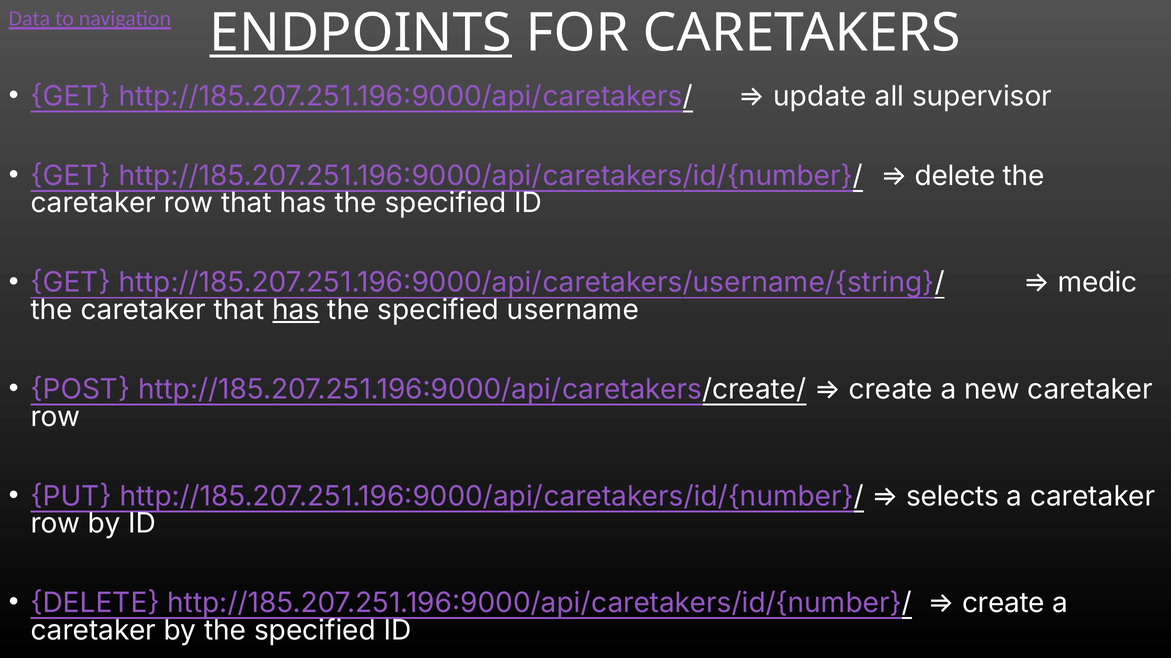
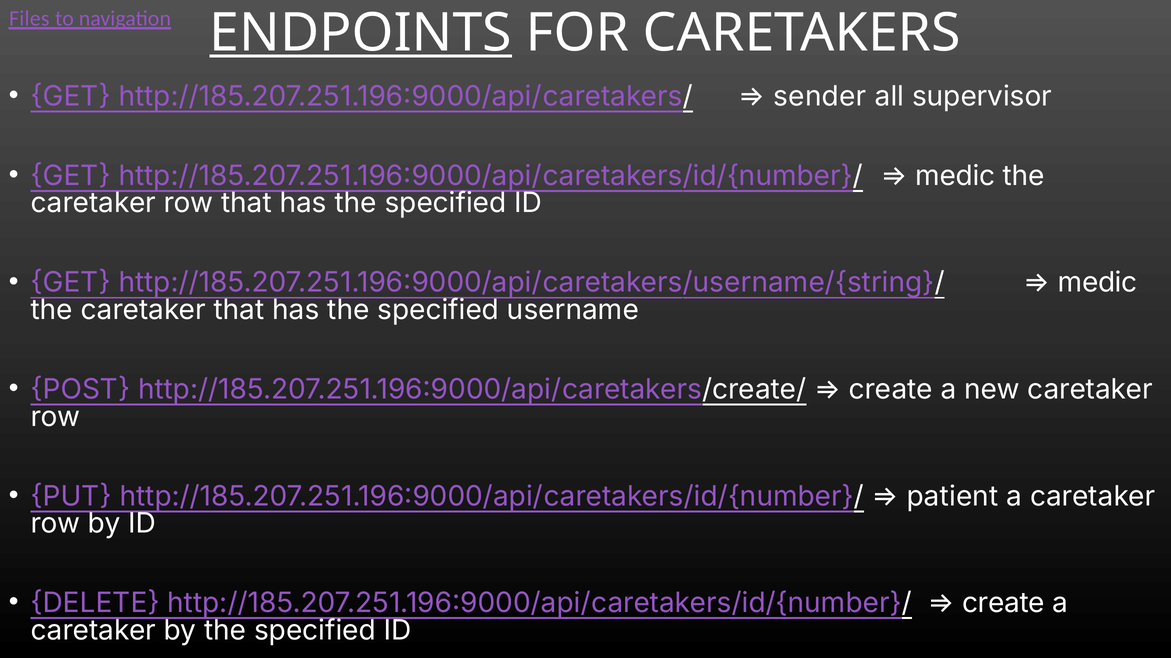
Data: Data -> Files
update: update -> sender
delete at (955, 176): delete -> medic
has at (296, 310) underline: present -> none
selects: selects -> patient
